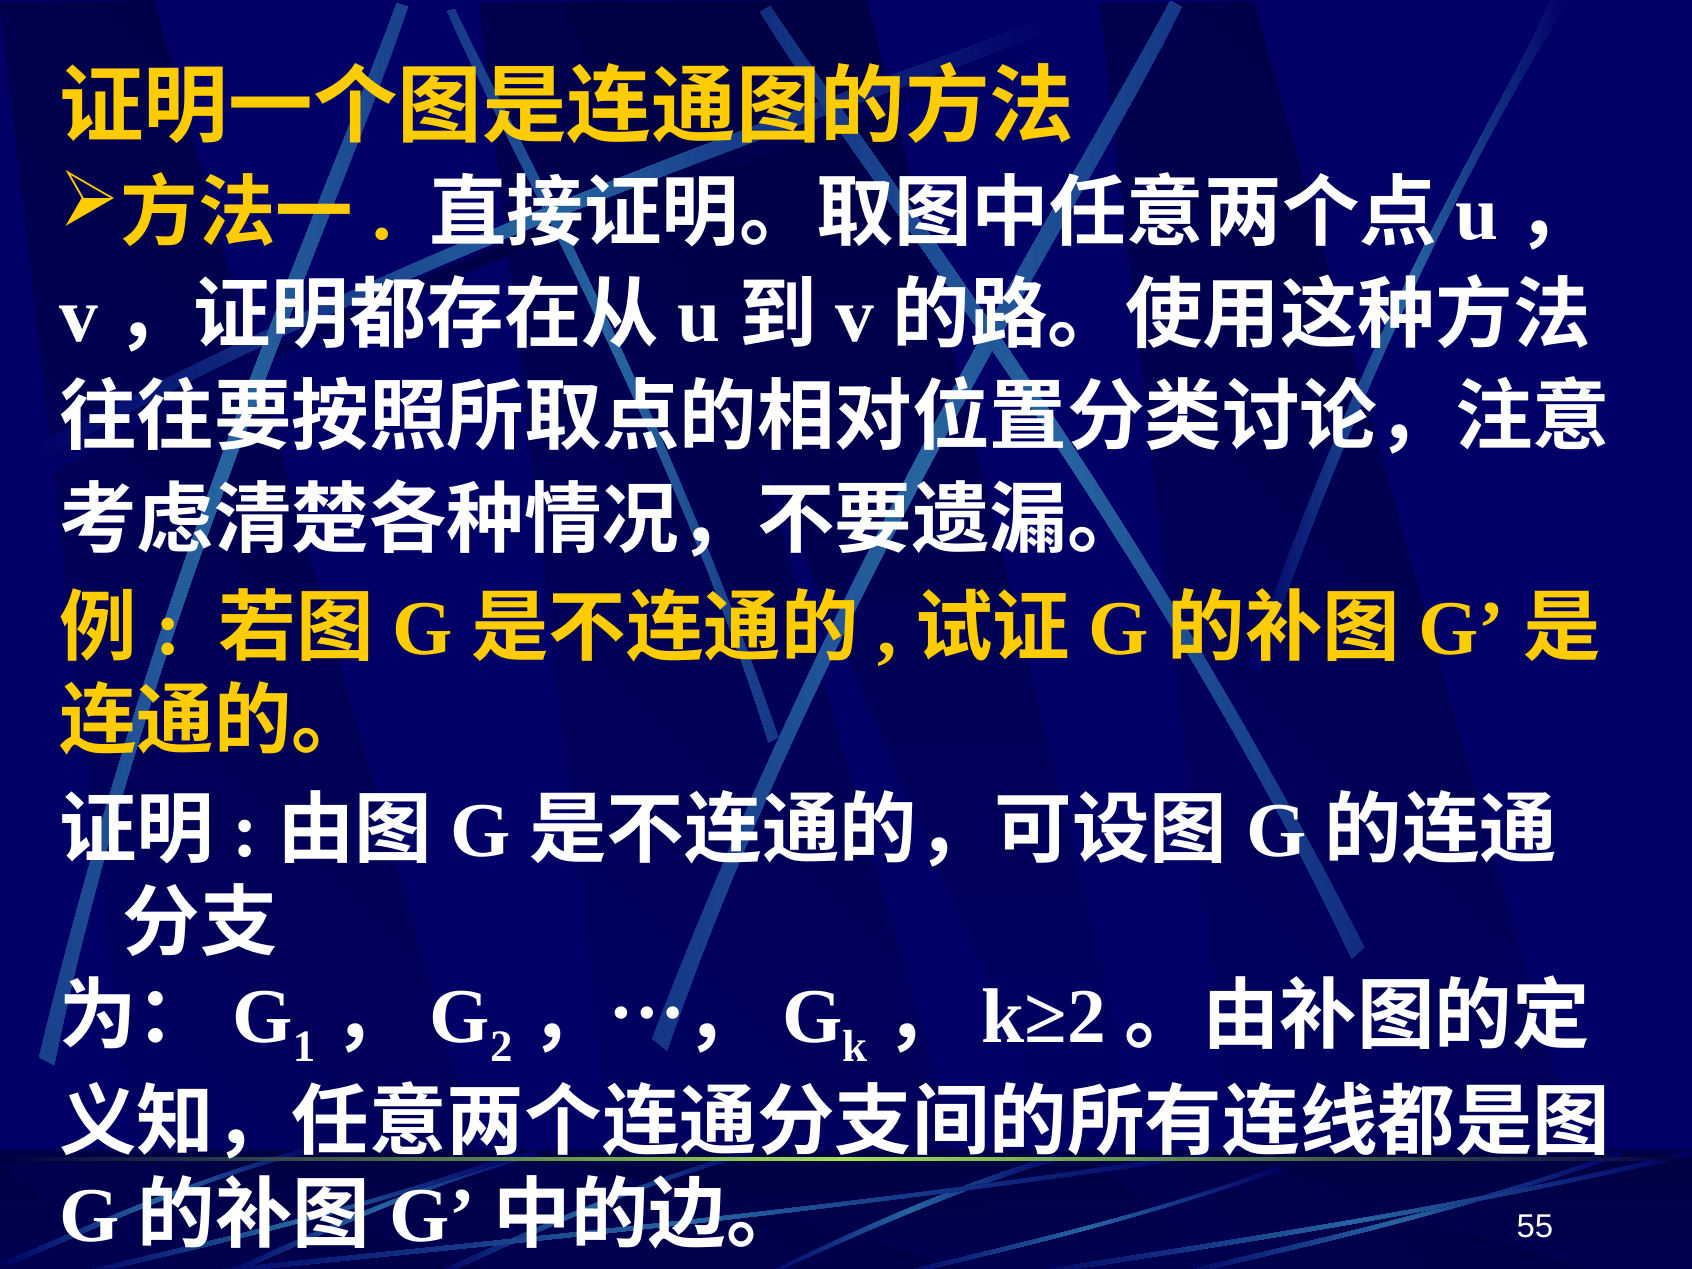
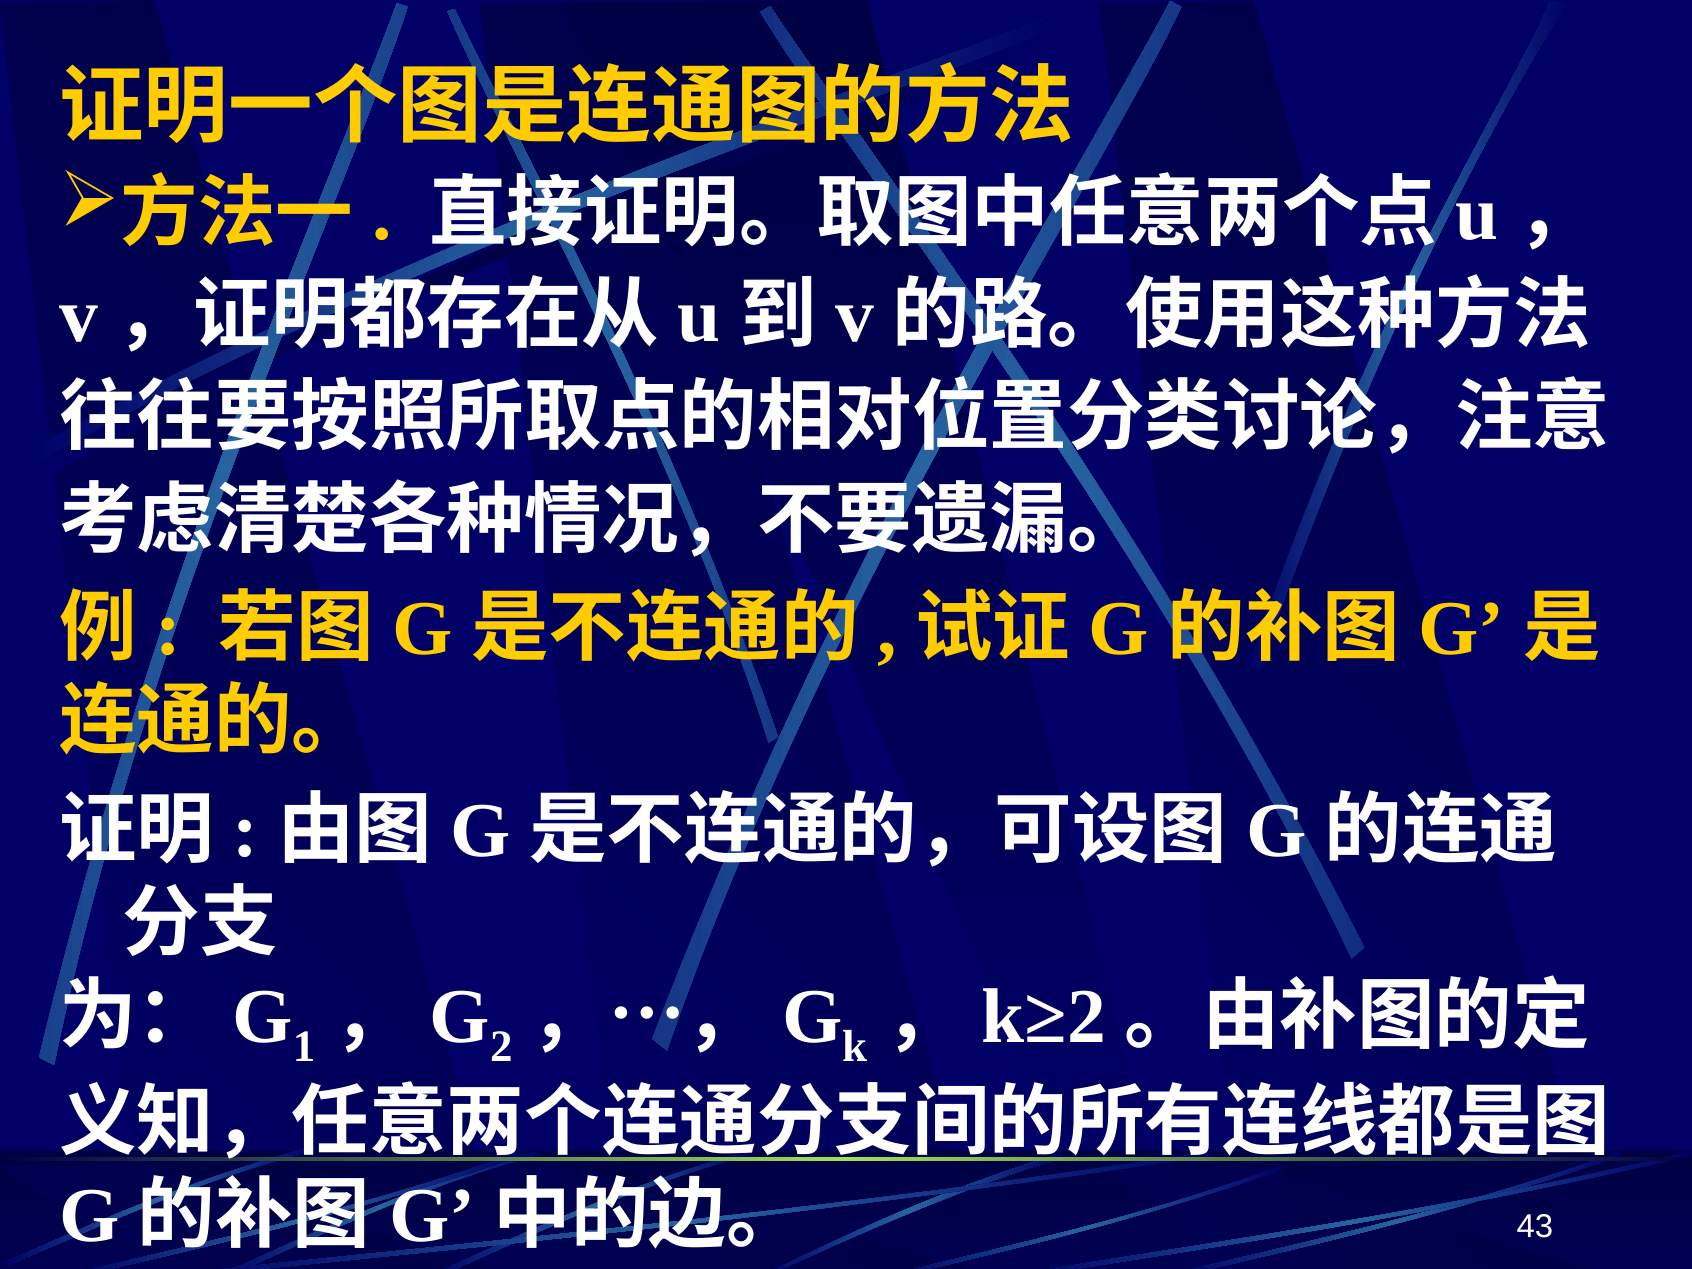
55: 55 -> 43
